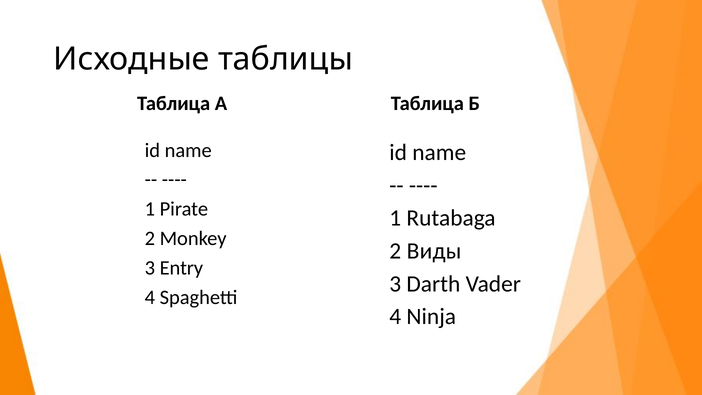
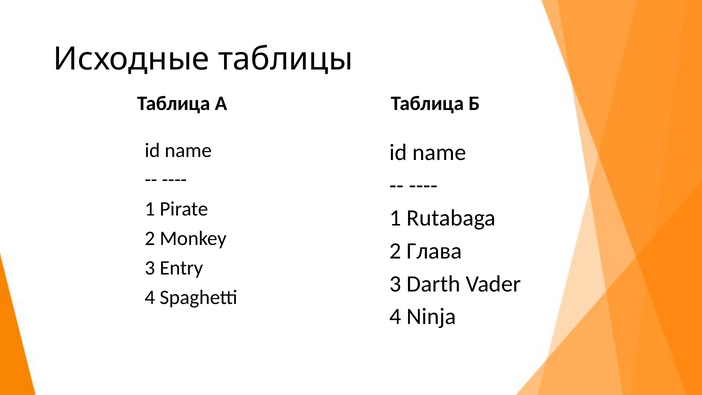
Виды: Виды -> Глава
